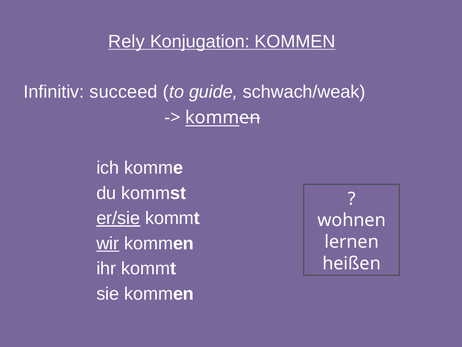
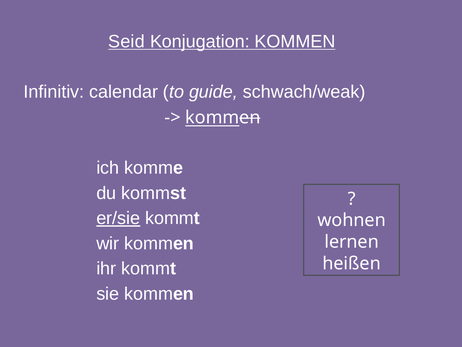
Rely: Rely -> Seid
succeed: succeed -> calendar
wir underline: present -> none
